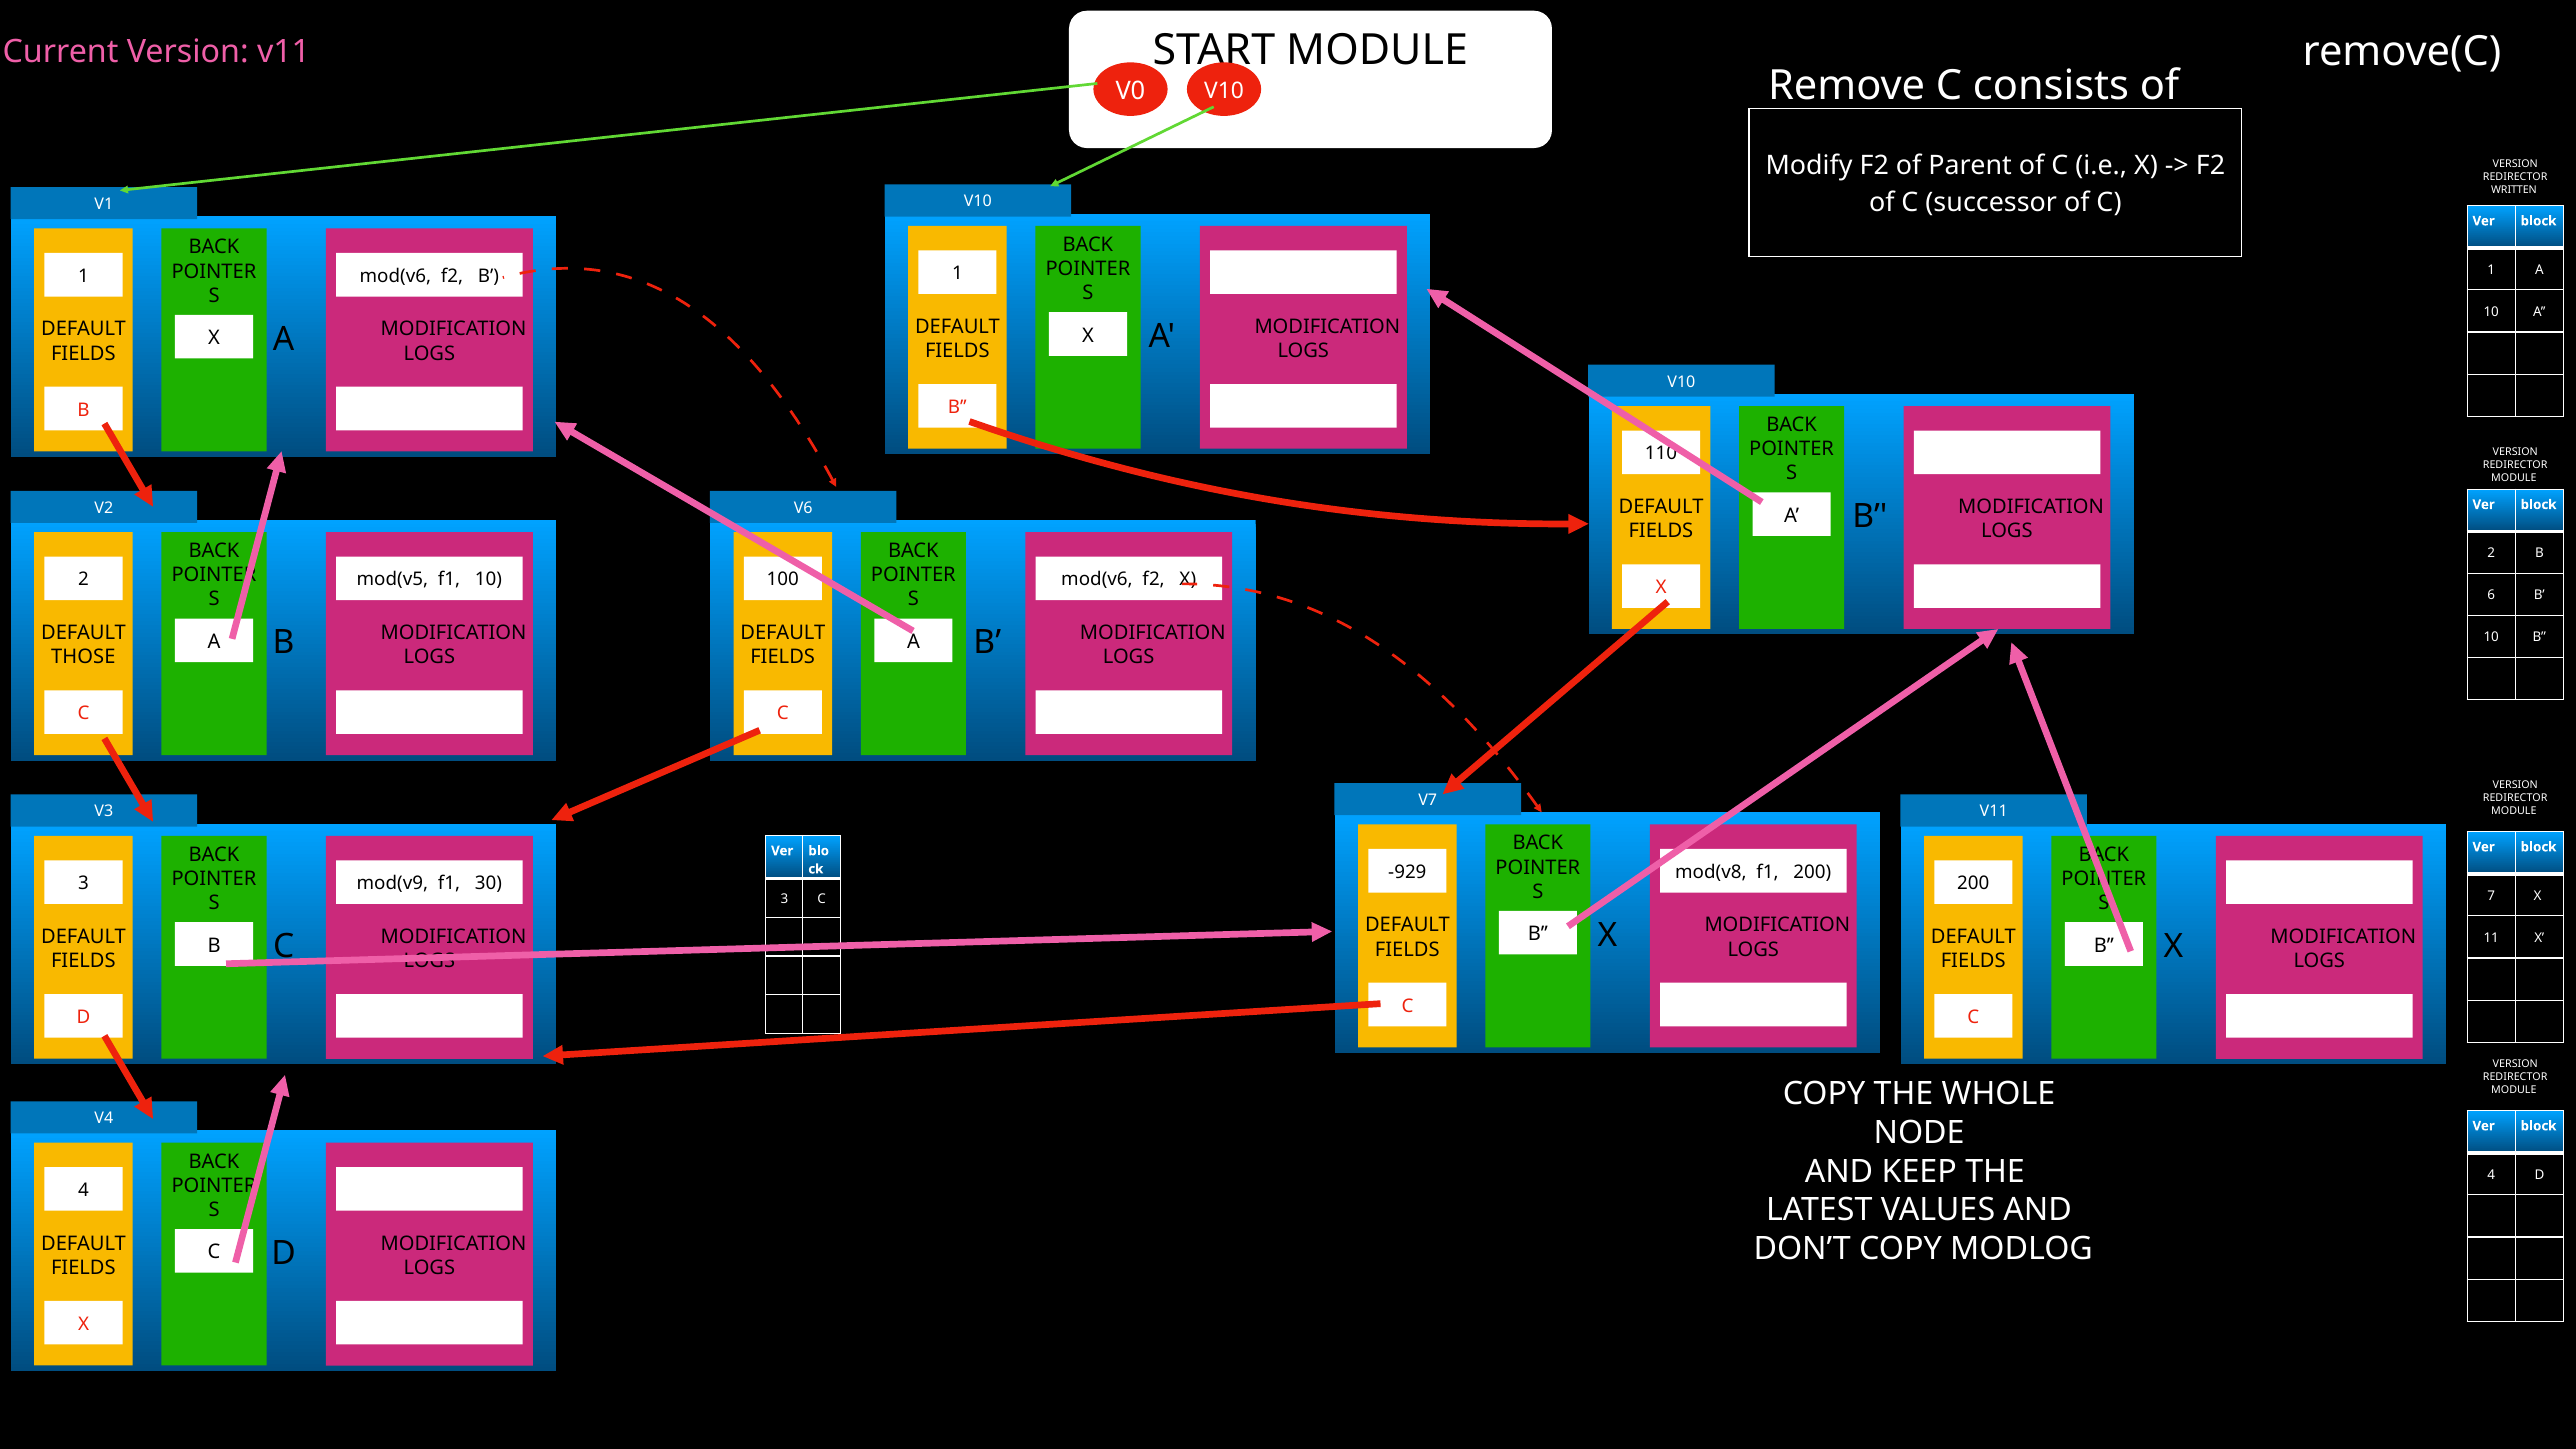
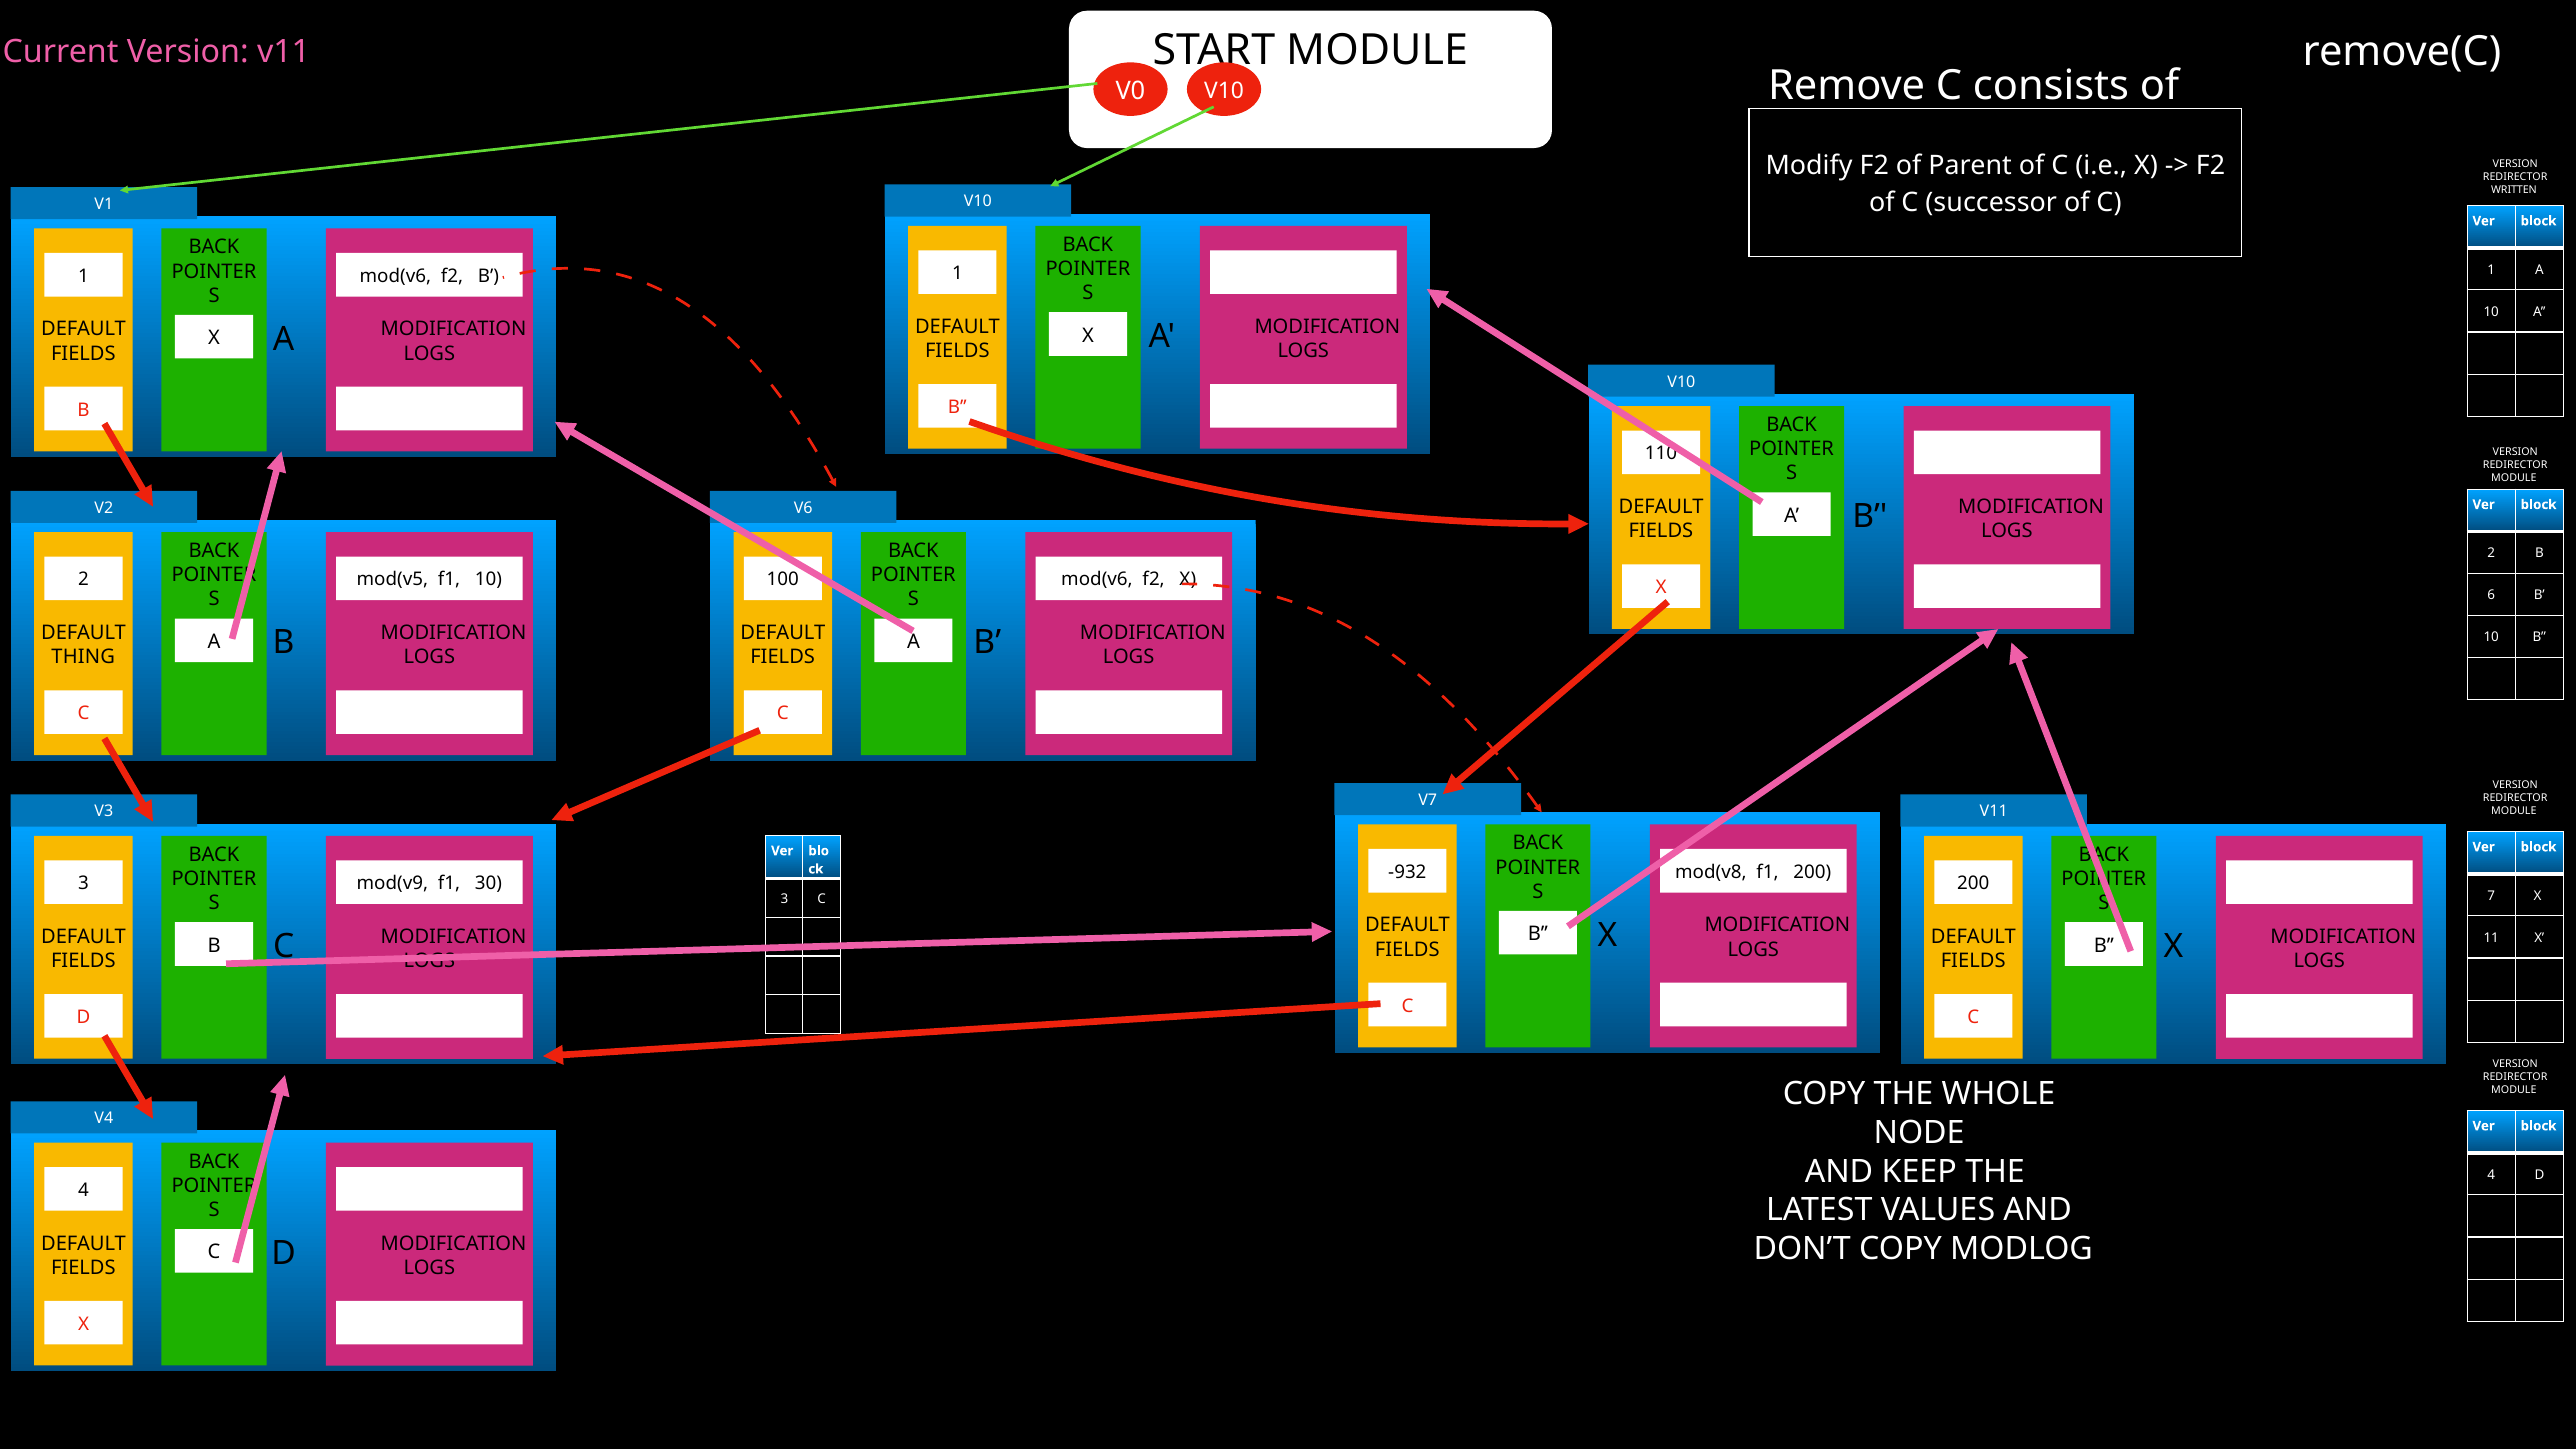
THOSE: THOSE -> THING
-929: -929 -> -932
